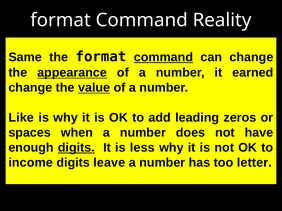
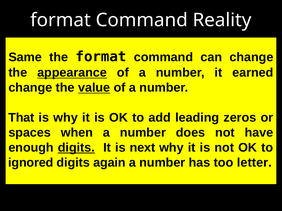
command at (163, 57) underline: present -> none
Like: Like -> That
less: less -> next
income: income -> ignored
leave: leave -> again
